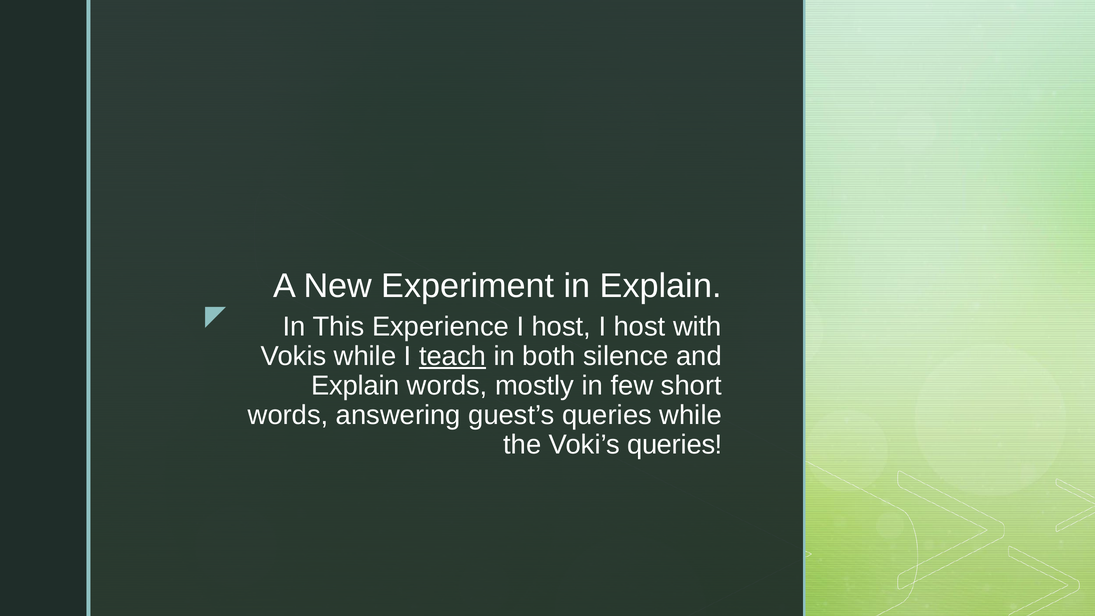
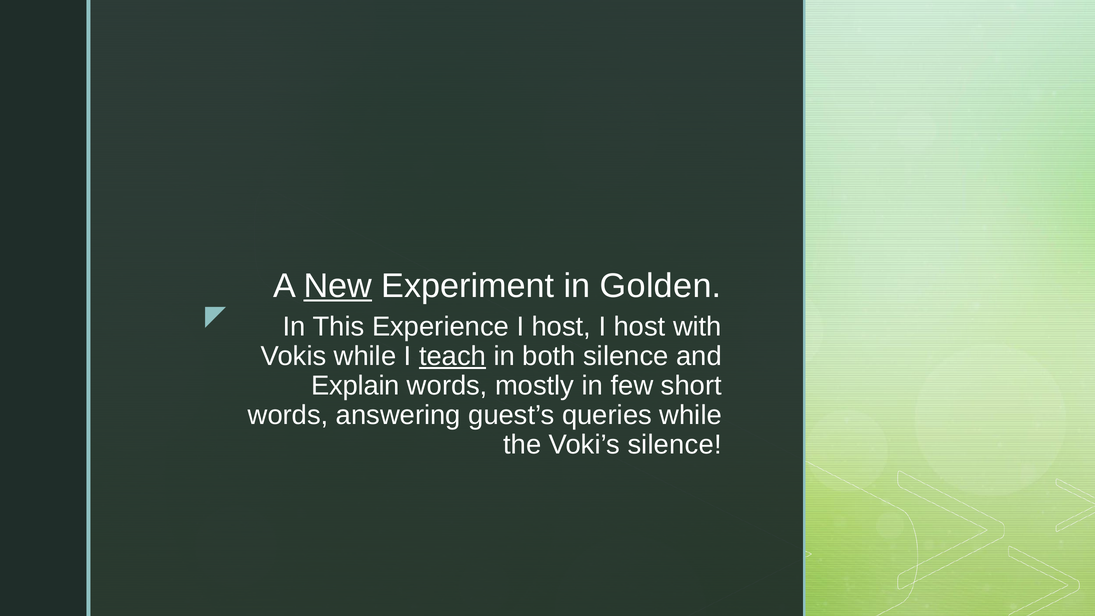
New underline: none -> present
in Explain: Explain -> Golden
Voki’s queries: queries -> silence
